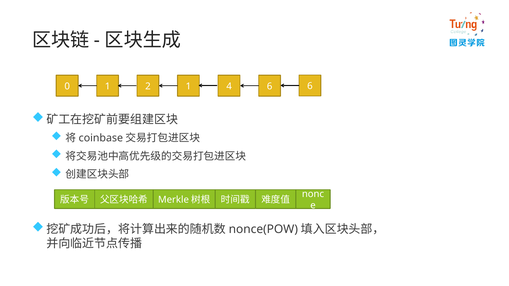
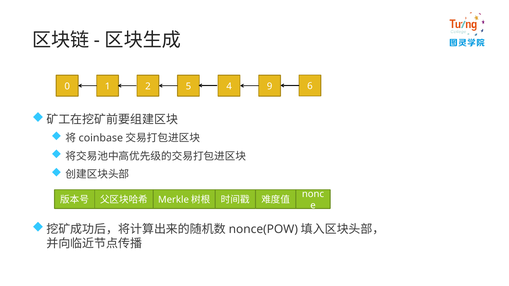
2 1: 1 -> 5
4 6: 6 -> 9
